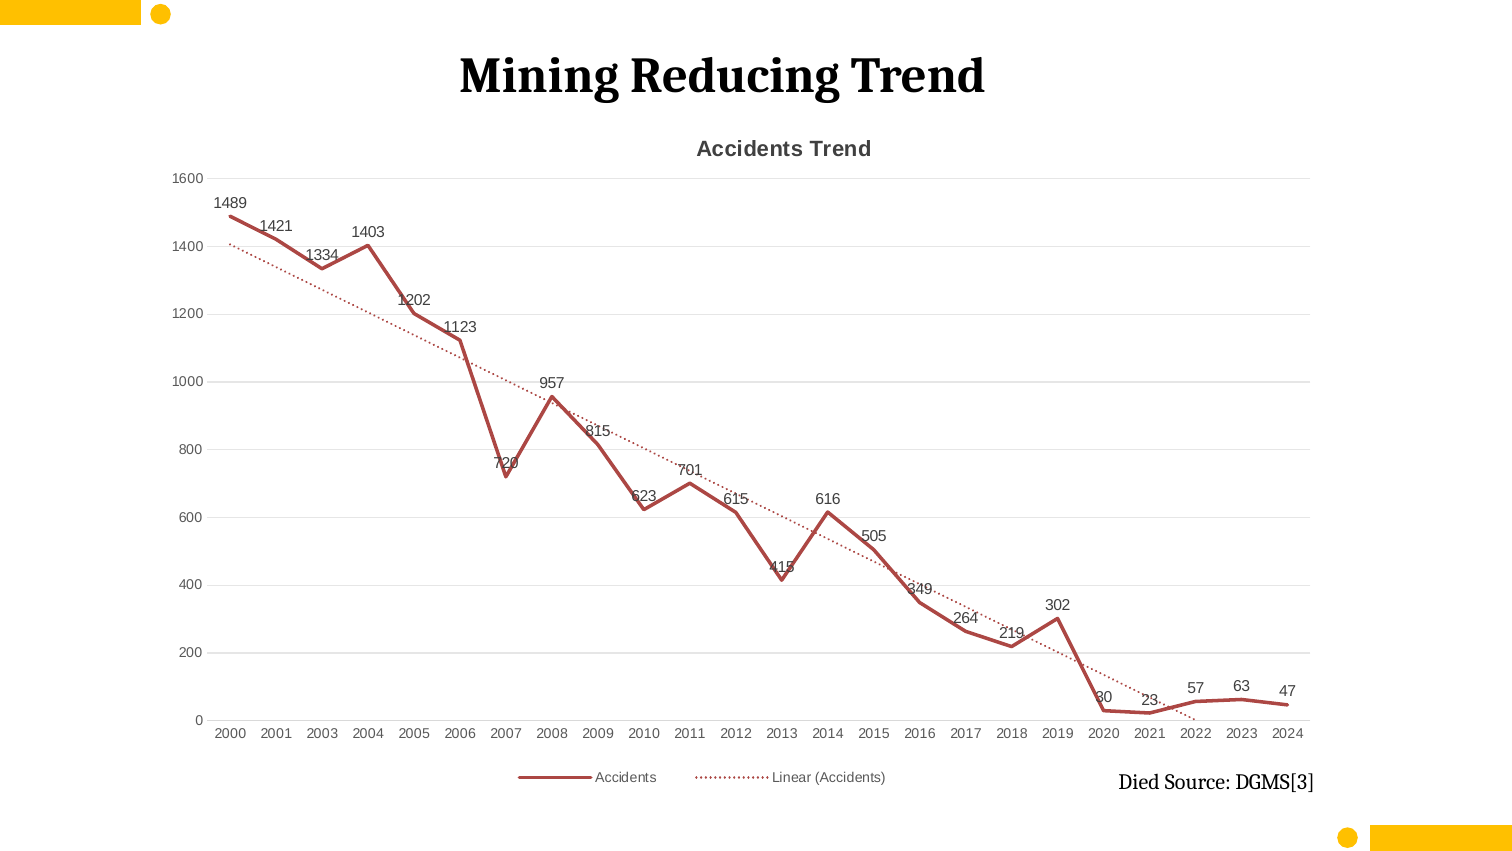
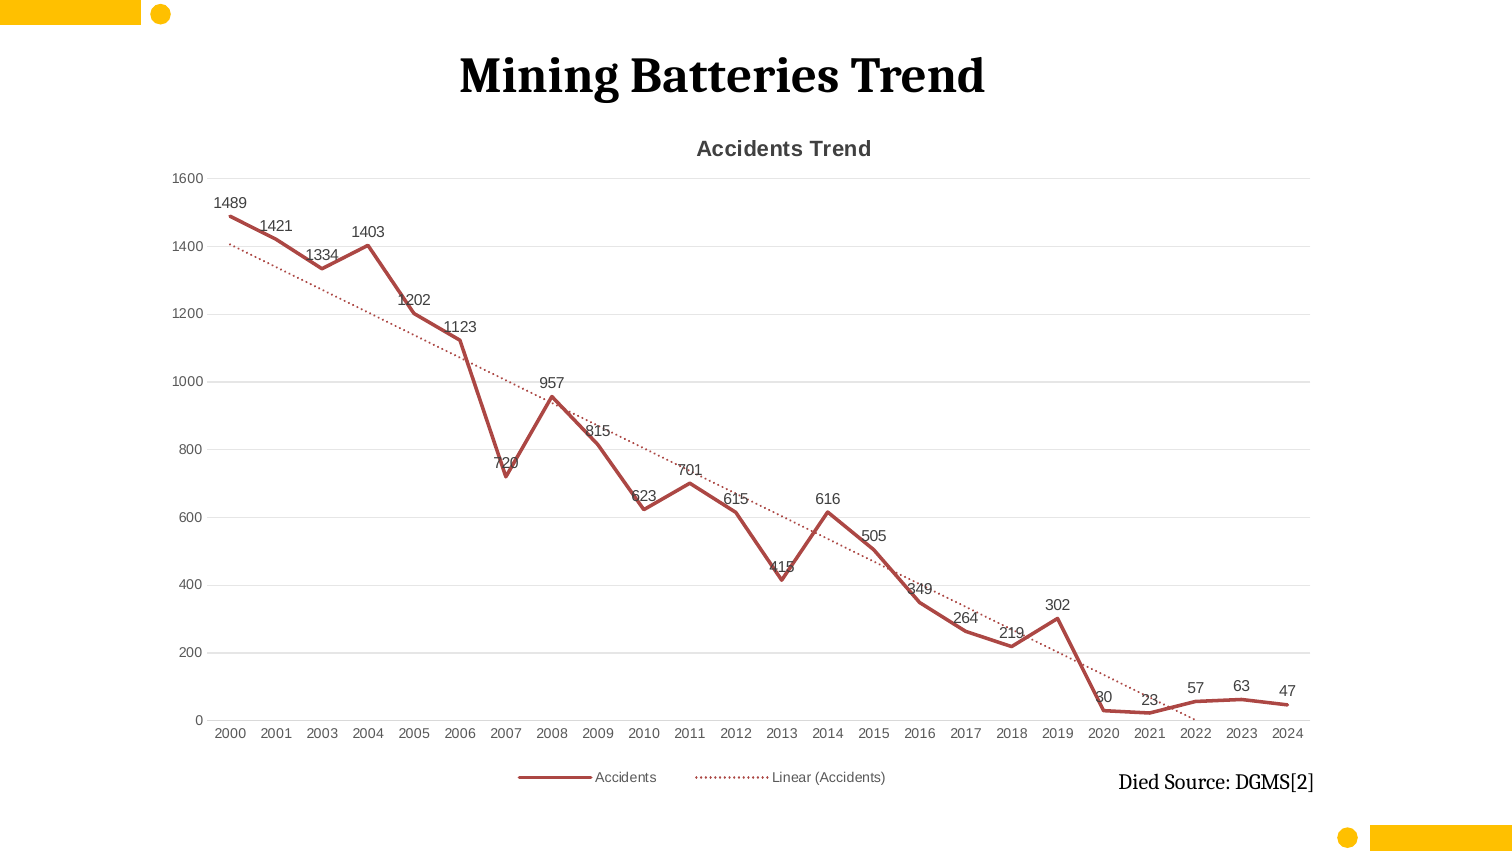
Reducing: Reducing -> Batteries
DGMS[3: DGMS[3 -> DGMS[2
